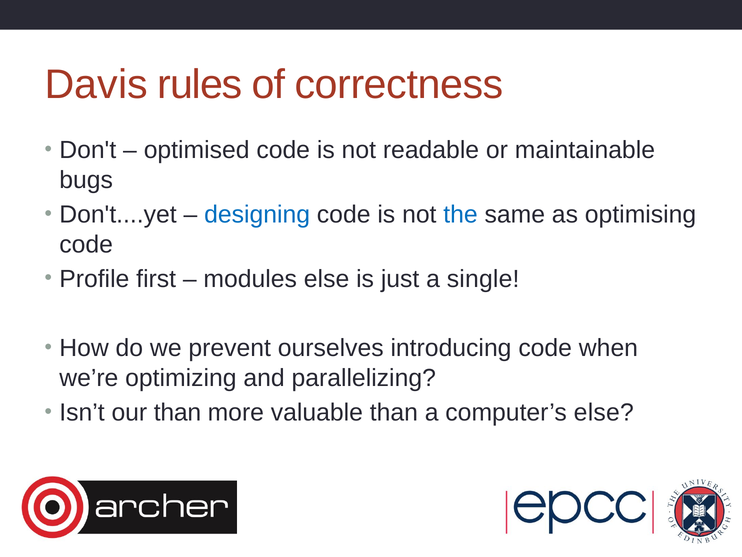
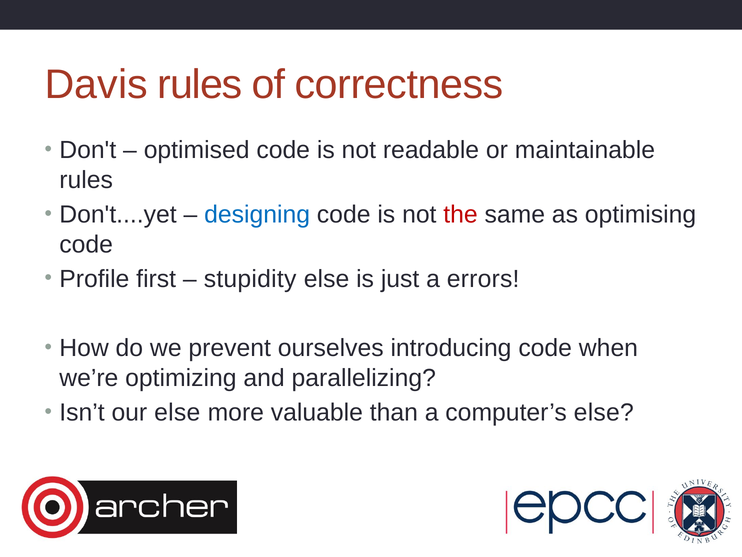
bugs at (86, 180): bugs -> rules
the colour: blue -> red
modules: modules -> stupidity
single: single -> errors
our than: than -> else
